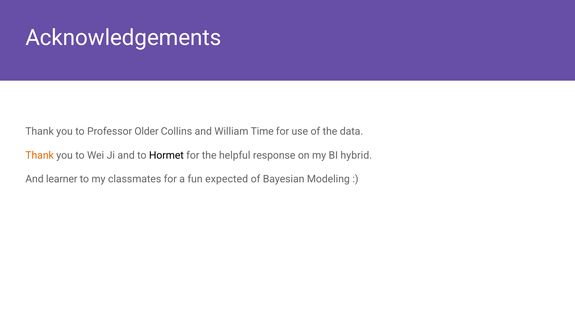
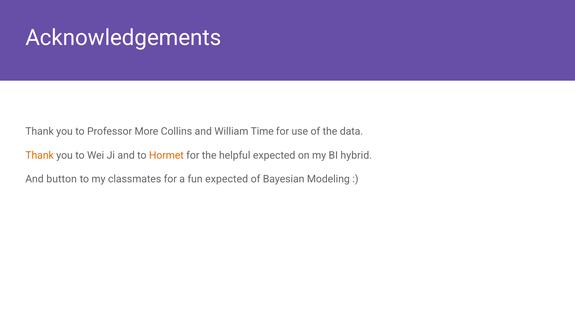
Older: Older -> More
Hormet colour: black -> orange
helpful response: response -> expected
learner: learner -> button
